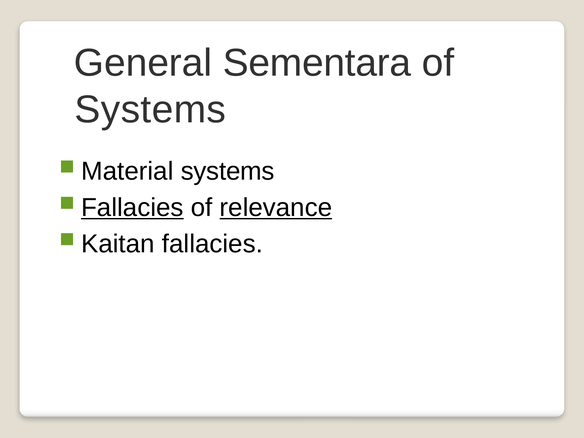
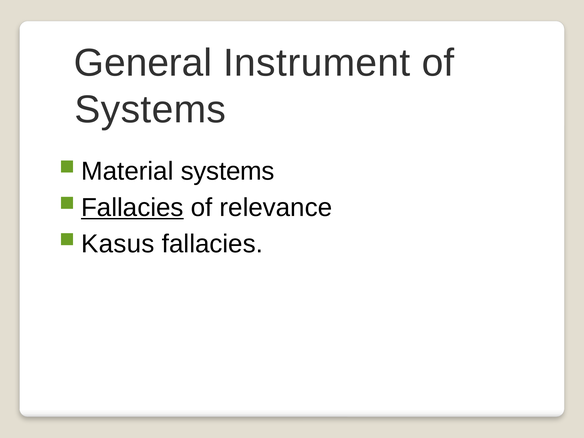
Sementara: Sementara -> Instrument
relevance underline: present -> none
Kaitan: Kaitan -> Kasus
